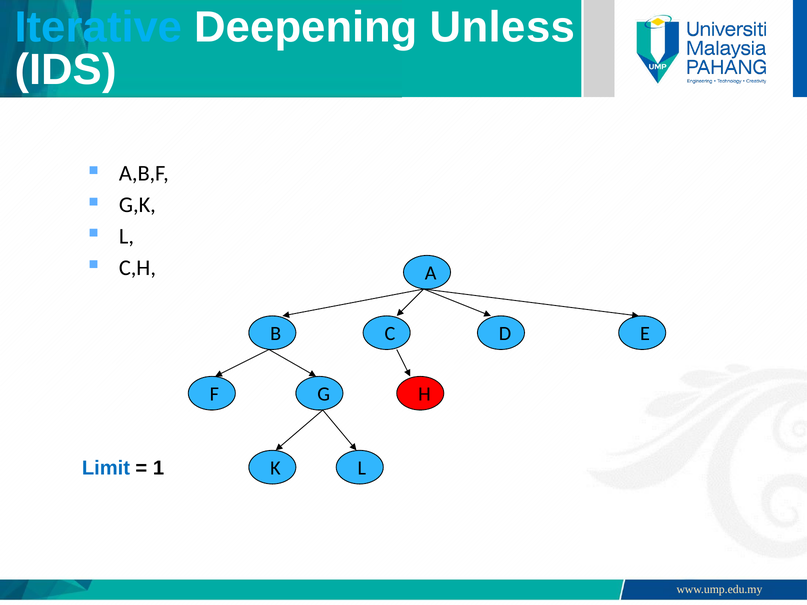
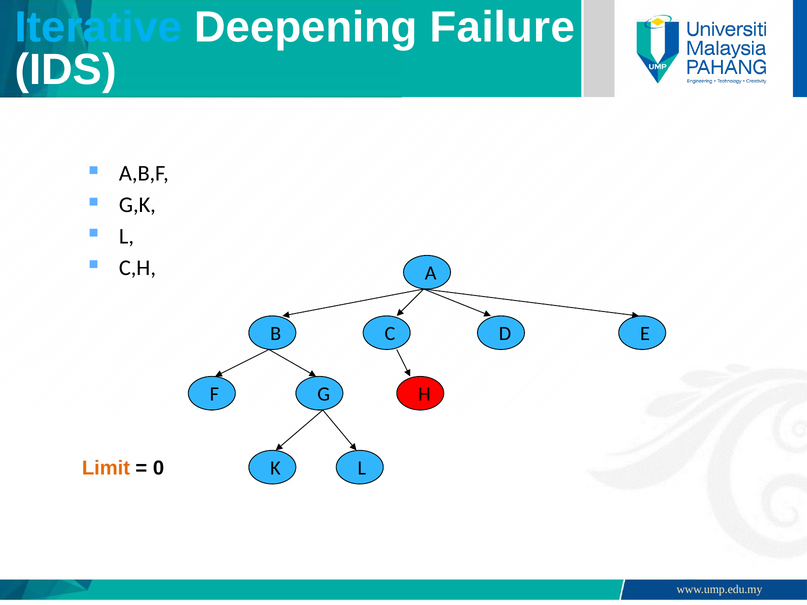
Unless: Unless -> Failure
Limit colour: blue -> orange
1: 1 -> 0
